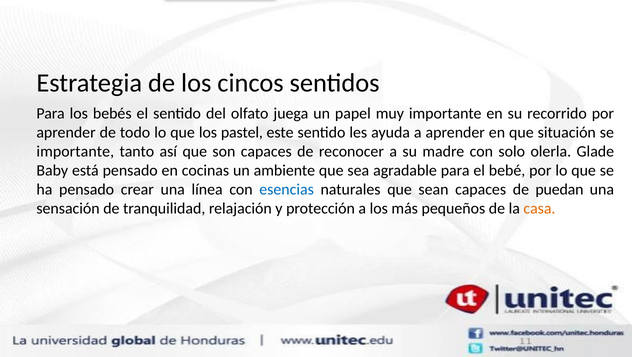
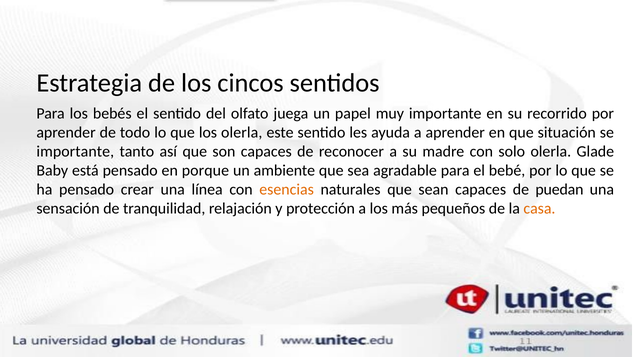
los pastel: pastel -> olerla
cocinas: cocinas -> porque
esencias colour: blue -> orange
